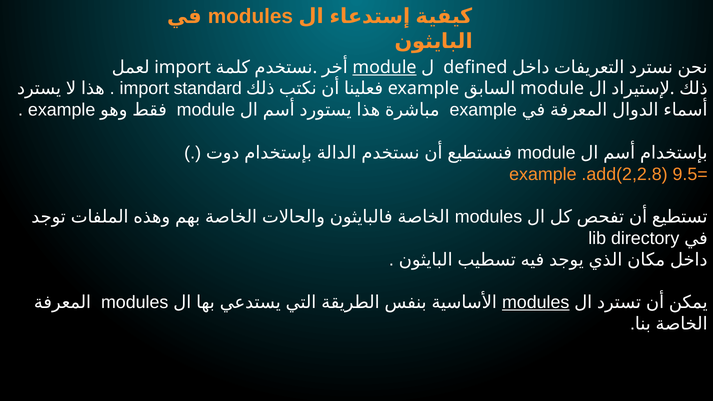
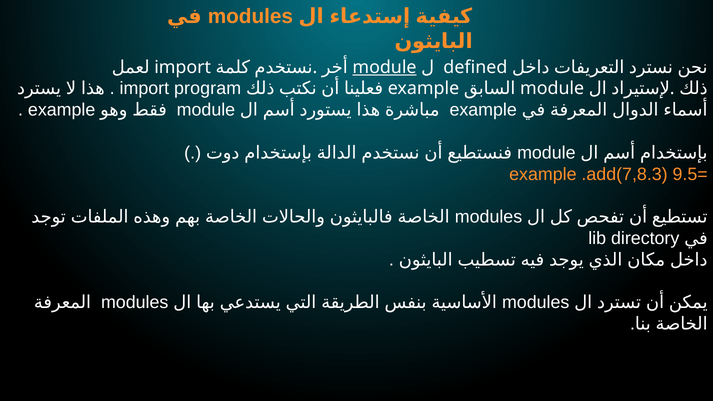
standard: standard -> program
.add(2,2.8: .add(2,2.8 -> .add(7,8.3
modules at (536, 303) underline: present -> none
